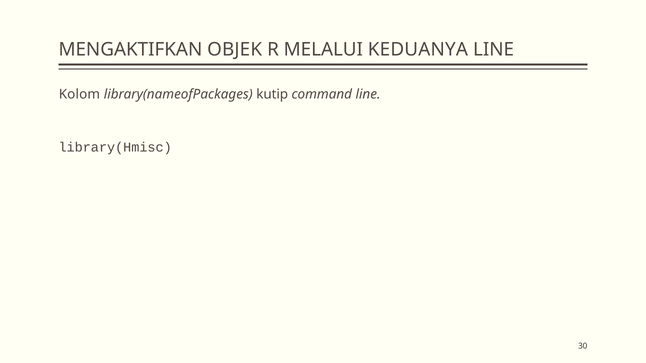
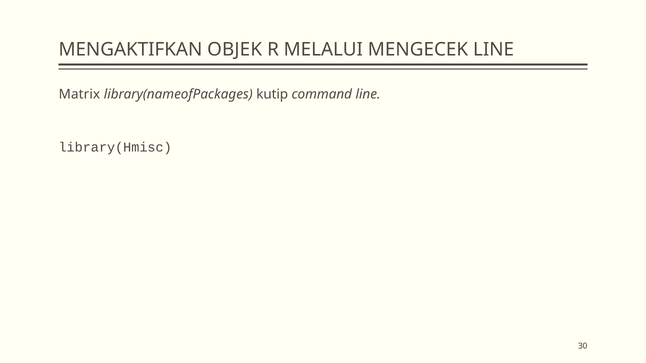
KEDUANYA: KEDUANYA -> MENGECEK
Kolom: Kolom -> Matrix
